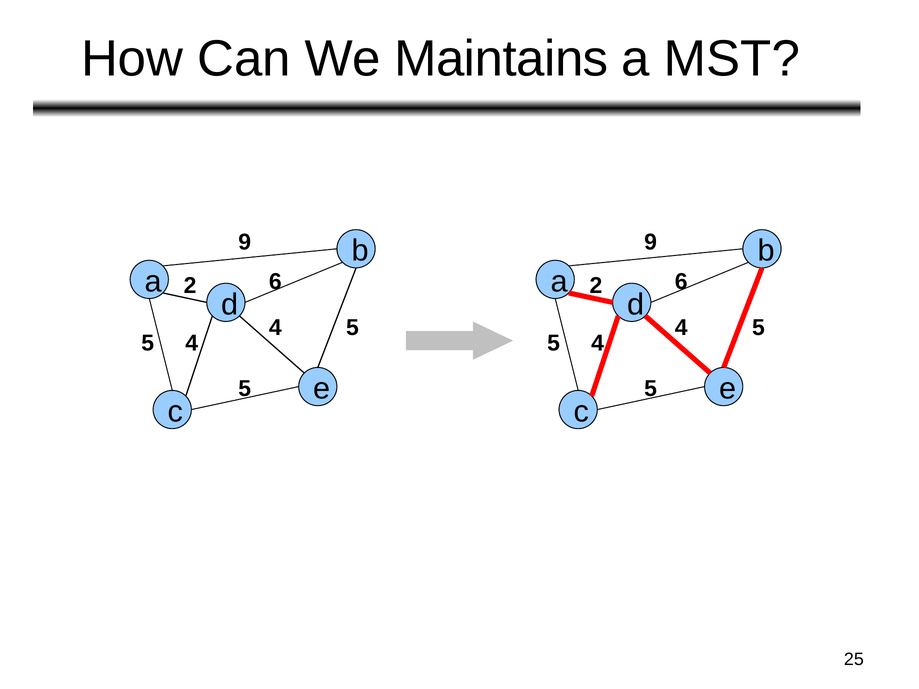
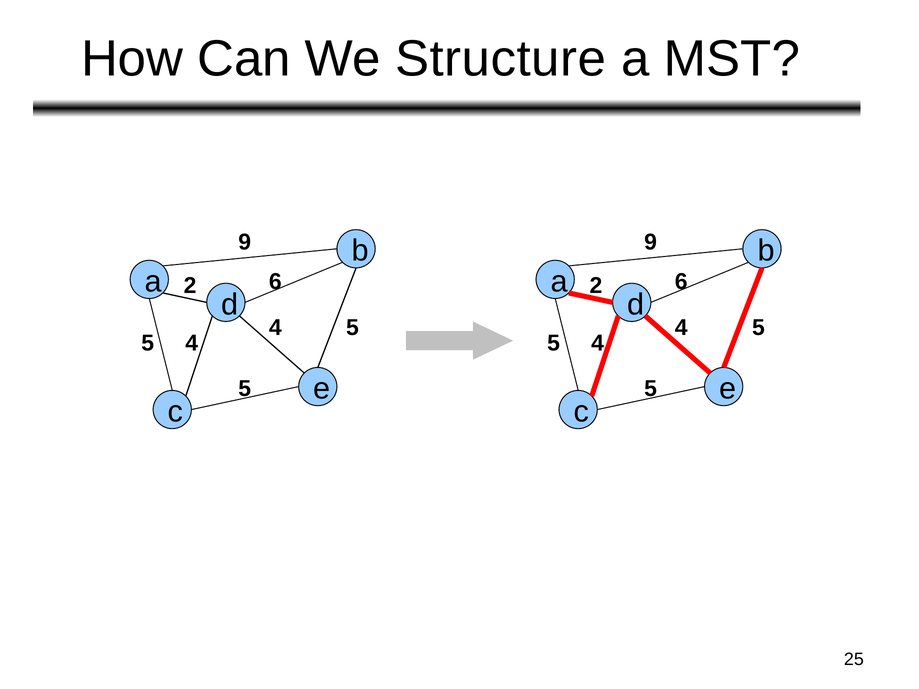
Maintains: Maintains -> Structure
